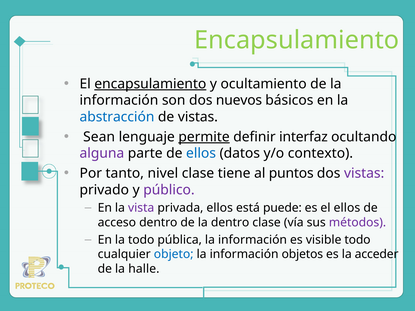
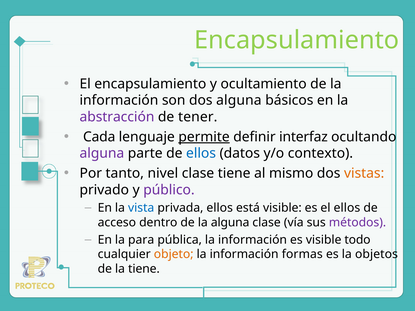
encapsulamiento at (150, 84) underline: present -> none
dos nuevos: nuevos -> alguna
abstracción colour: blue -> purple
de vistas: vistas -> tener
Sean: Sean -> Cada
puntos: puntos -> mismo
vistas at (364, 173) colour: purple -> orange
vista colour: purple -> blue
está puede: puede -> visible
la dentro: dentro -> alguna
la todo: todo -> para
objeto; colour: blue -> orange
objetos: objetos -> formas
acceder: acceder -> objetos
la halle: halle -> tiene
